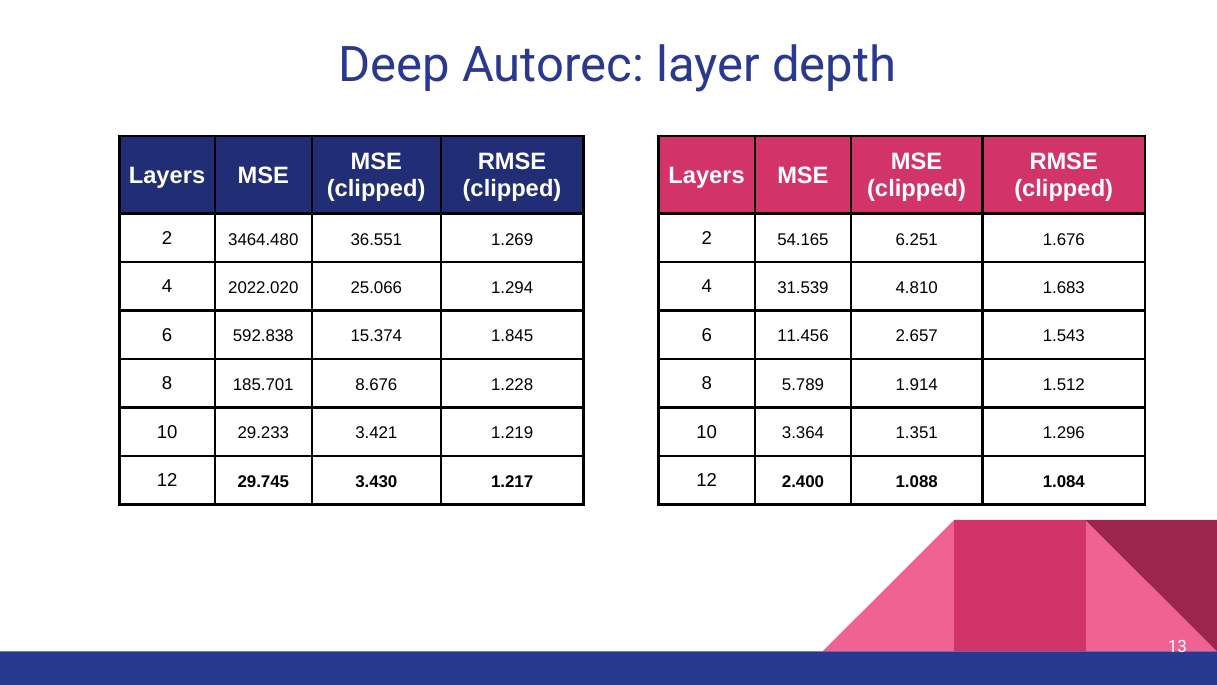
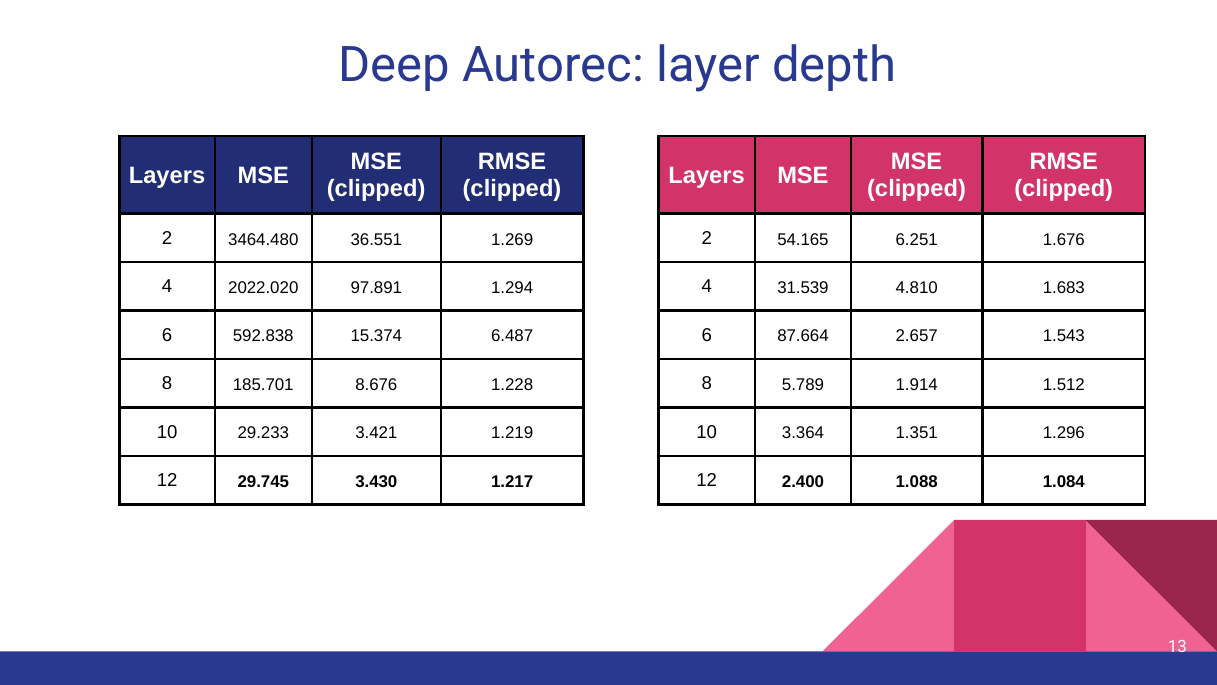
25.066: 25.066 -> 97.891
1.845: 1.845 -> 6.487
11.456: 11.456 -> 87.664
